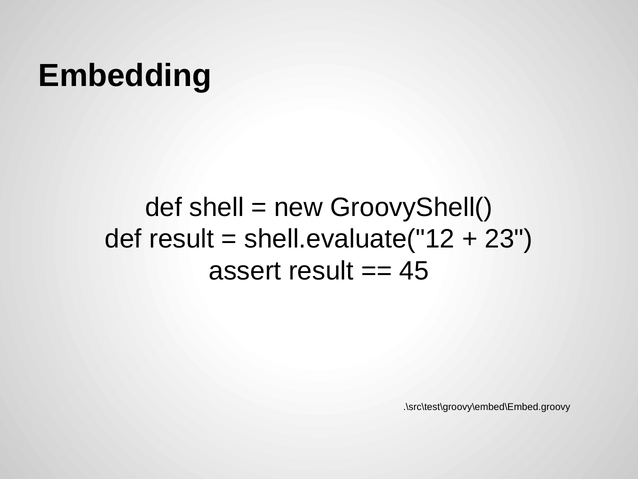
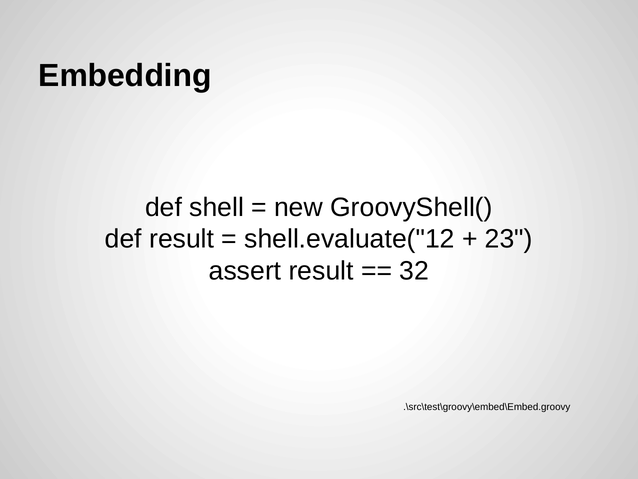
45: 45 -> 32
